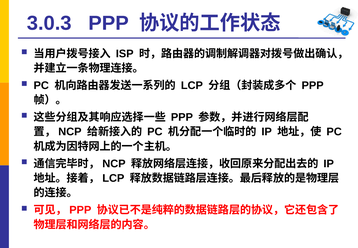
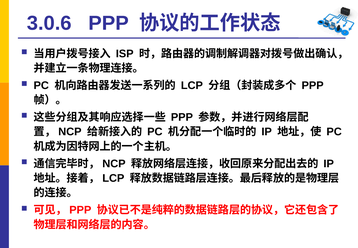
3.0.3: 3.0.3 -> 3.0.6
